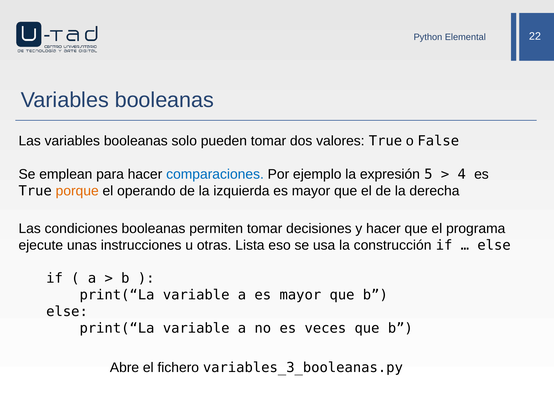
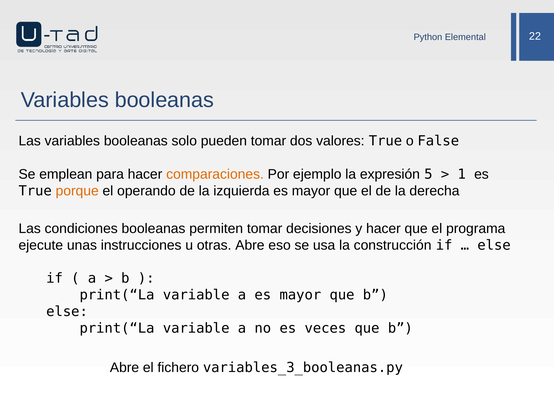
comparaciones colour: blue -> orange
4: 4 -> 1
otras Lista: Lista -> Abre
